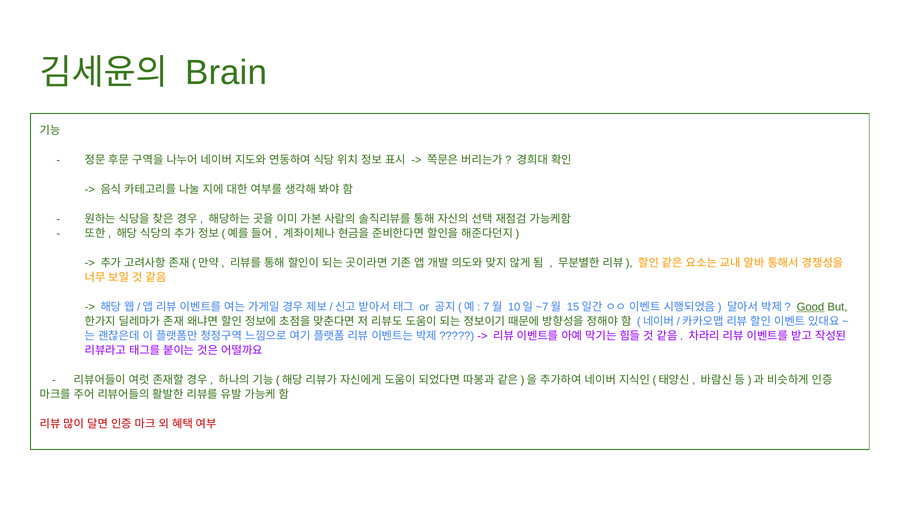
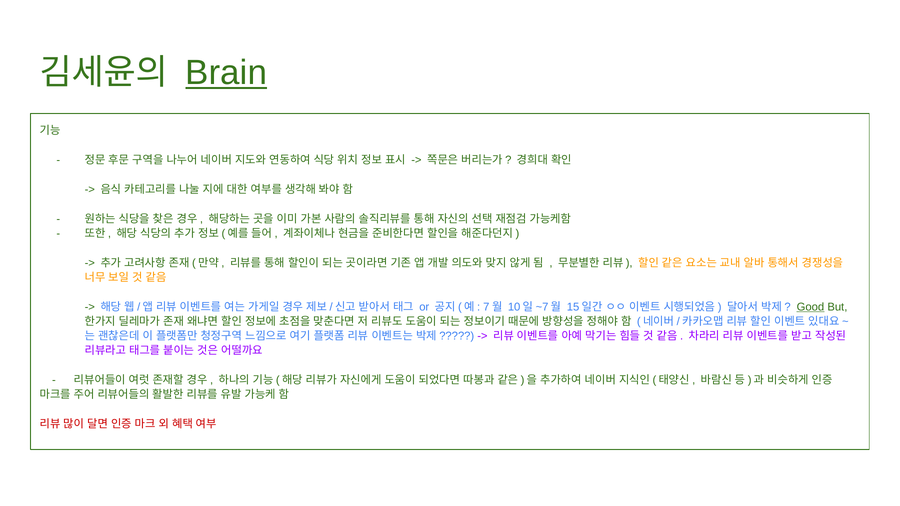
Brain underline: none -> present
